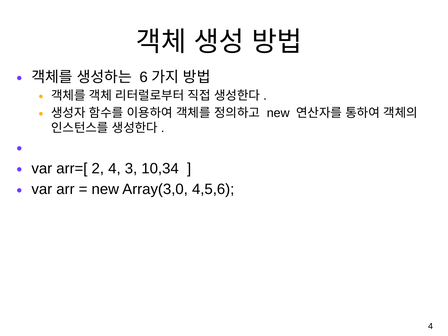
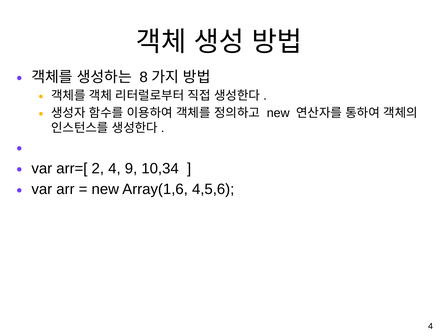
6: 6 -> 8
3: 3 -> 9
Array(3,0: Array(3,0 -> Array(1,6
